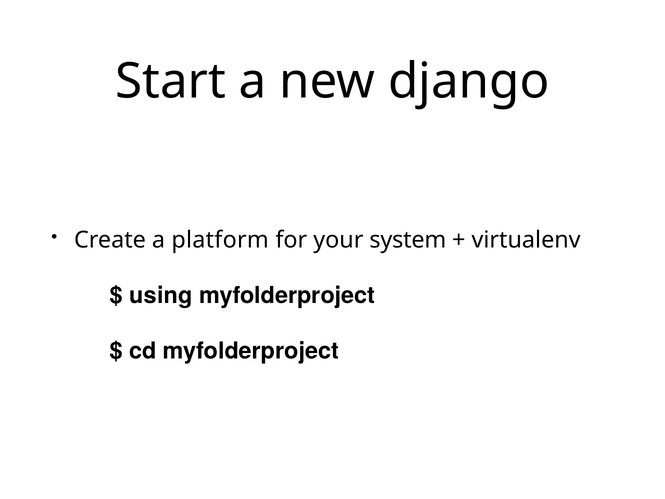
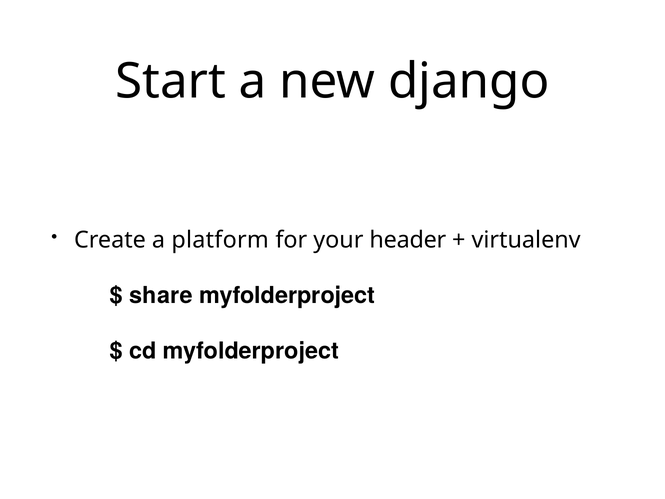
system: system -> header
using: using -> share
